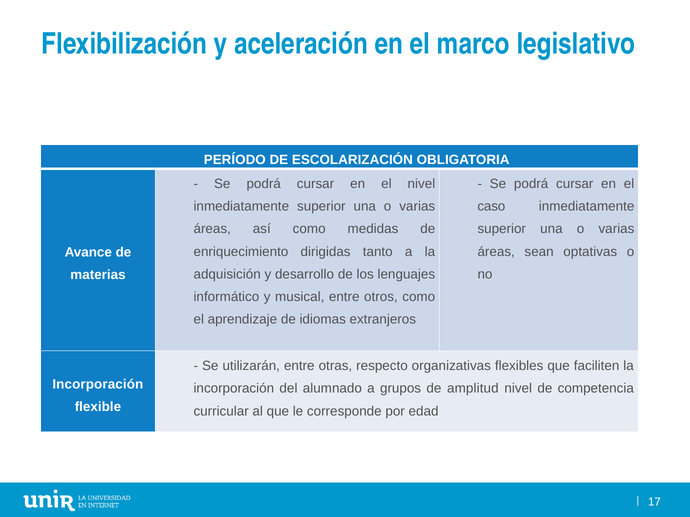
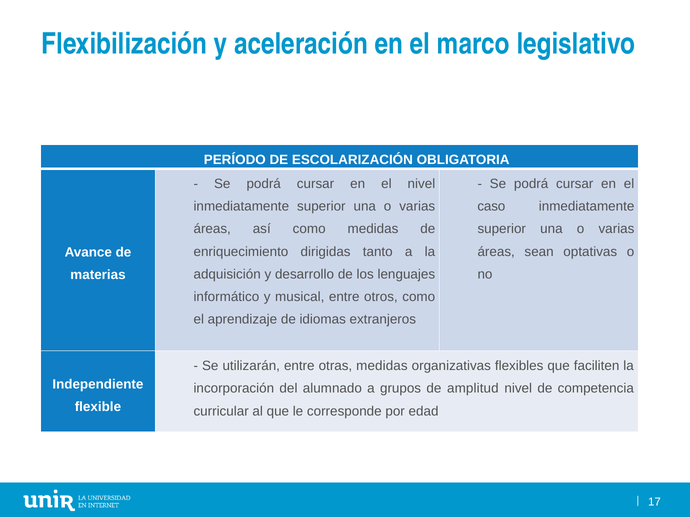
otras respecto: respecto -> medidas
Incorporación at (98, 384): Incorporación -> Independiente
